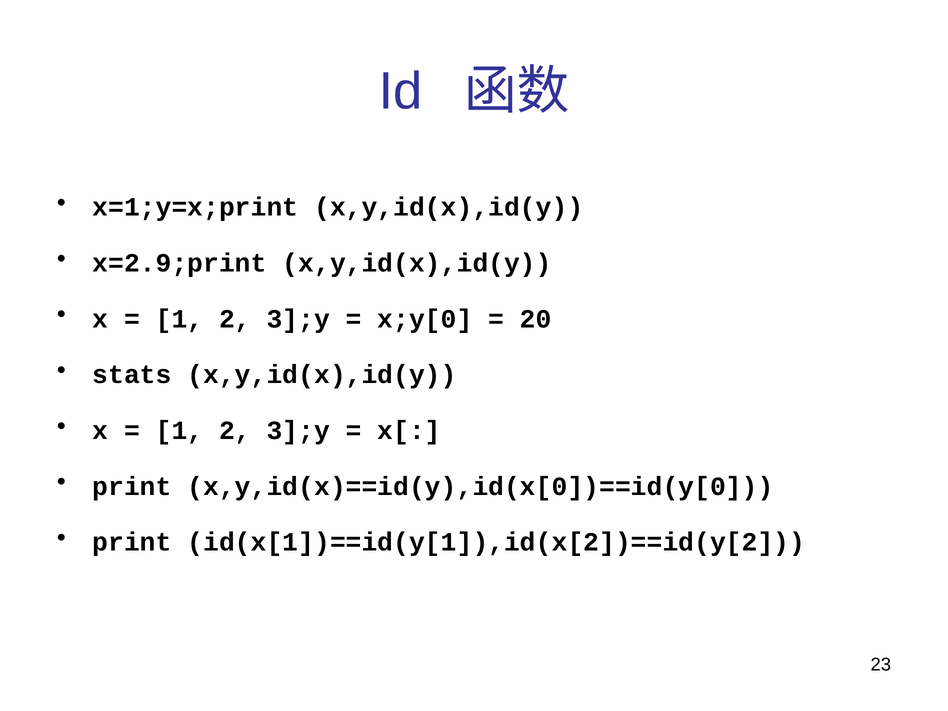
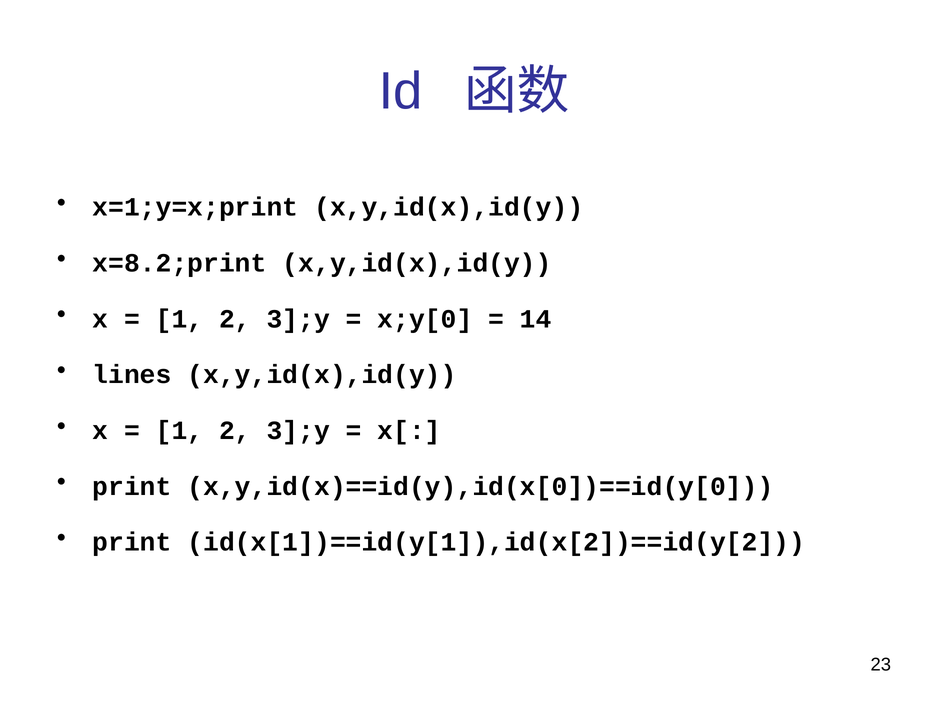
x=2.9;print: x=2.9;print -> x=8.2;print
20: 20 -> 14
stats: stats -> lines
